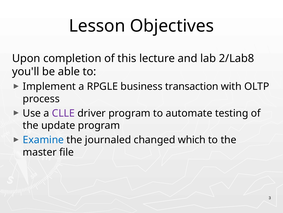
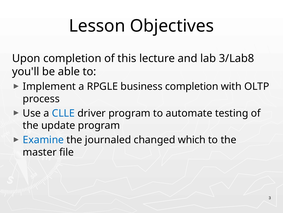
2/Lab8: 2/Lab8 -> 3/Lab8
business transaction: transaction -> completion
CLLE colour: purple -> blue
